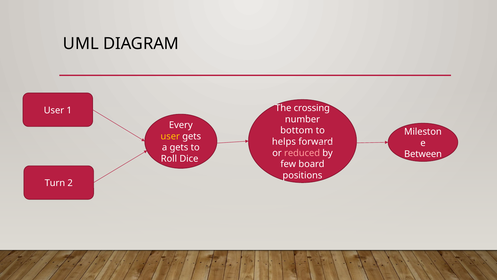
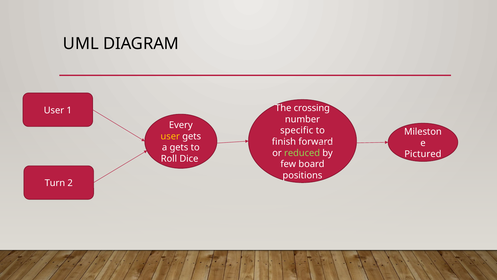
bottom: bottom -> specific
helps: helps -> finish
reduced colour: pink -> light green
Between: Between -> Pictured
